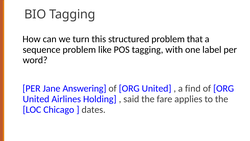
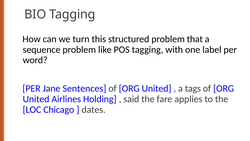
Answering: Answering -> Sentences
find: find -> tags
